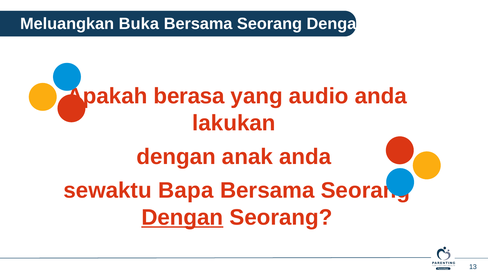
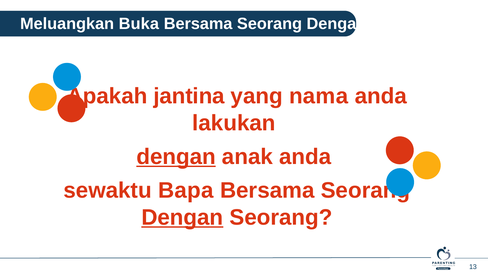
berasa: berasa -> jantina
audio: audio -> nama
dengan at (176, 157) underline: none -> present
